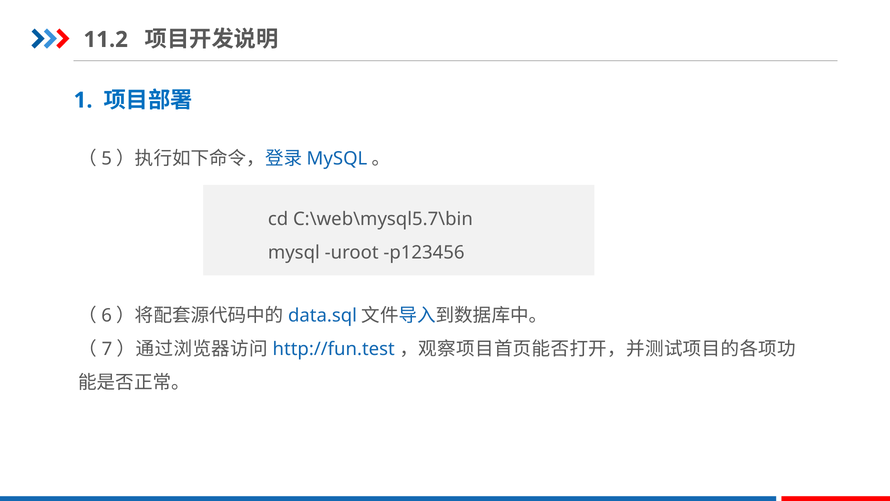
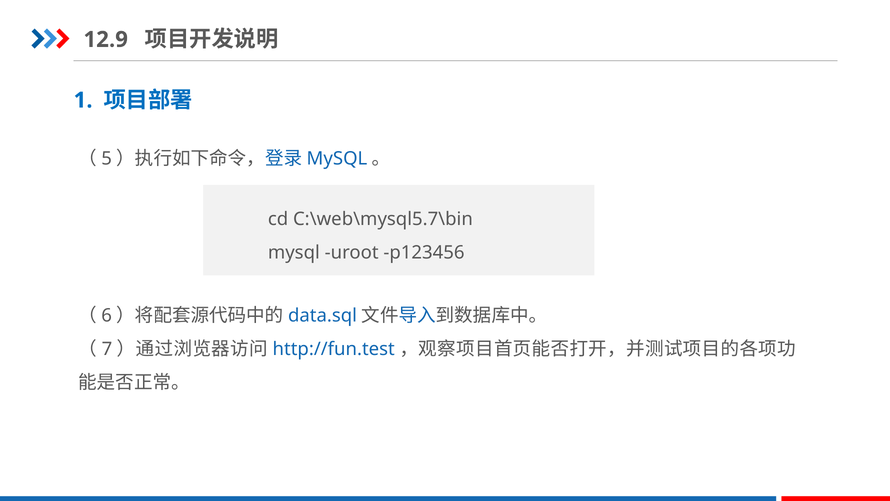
11.2: 11.2 -> 12.9
